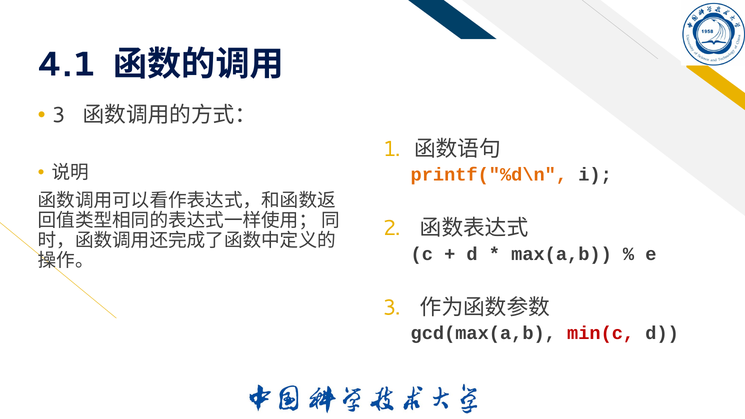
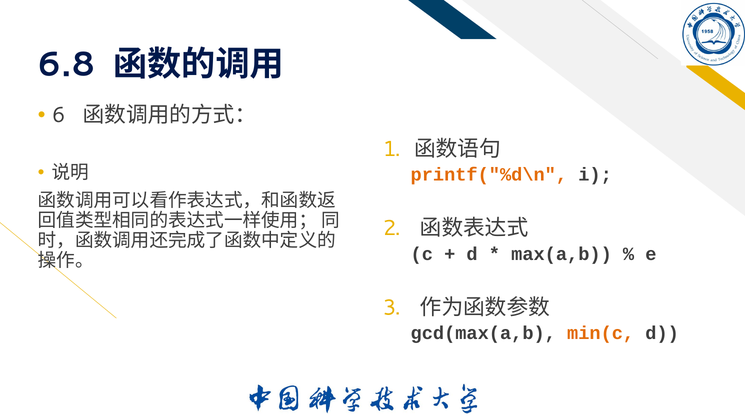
4.1: 4.1 -> 6.8
3 at (59, 115): 3 -> 6
min(c colour: red -> orange
